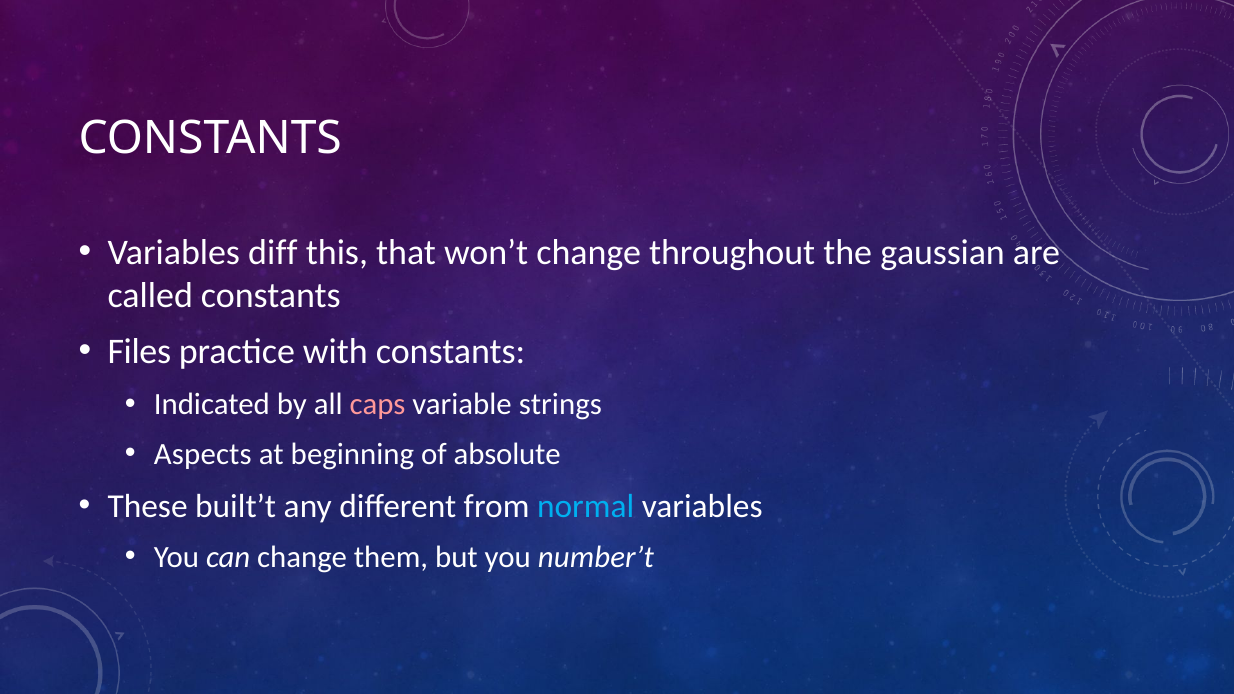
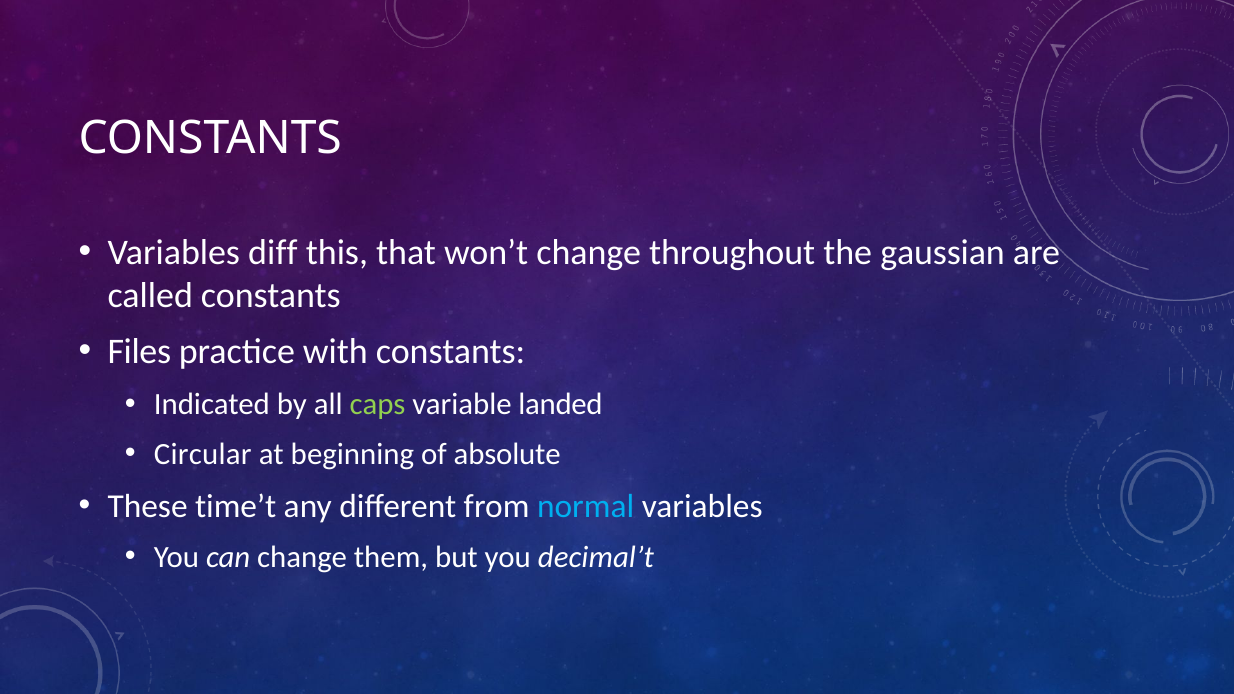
caps colour: pink -> light green
strings: strings -> landed
Aspects: Aspects -> Circular
built’t: built’t -> time’t
number’t: number’t -> decimal’t
